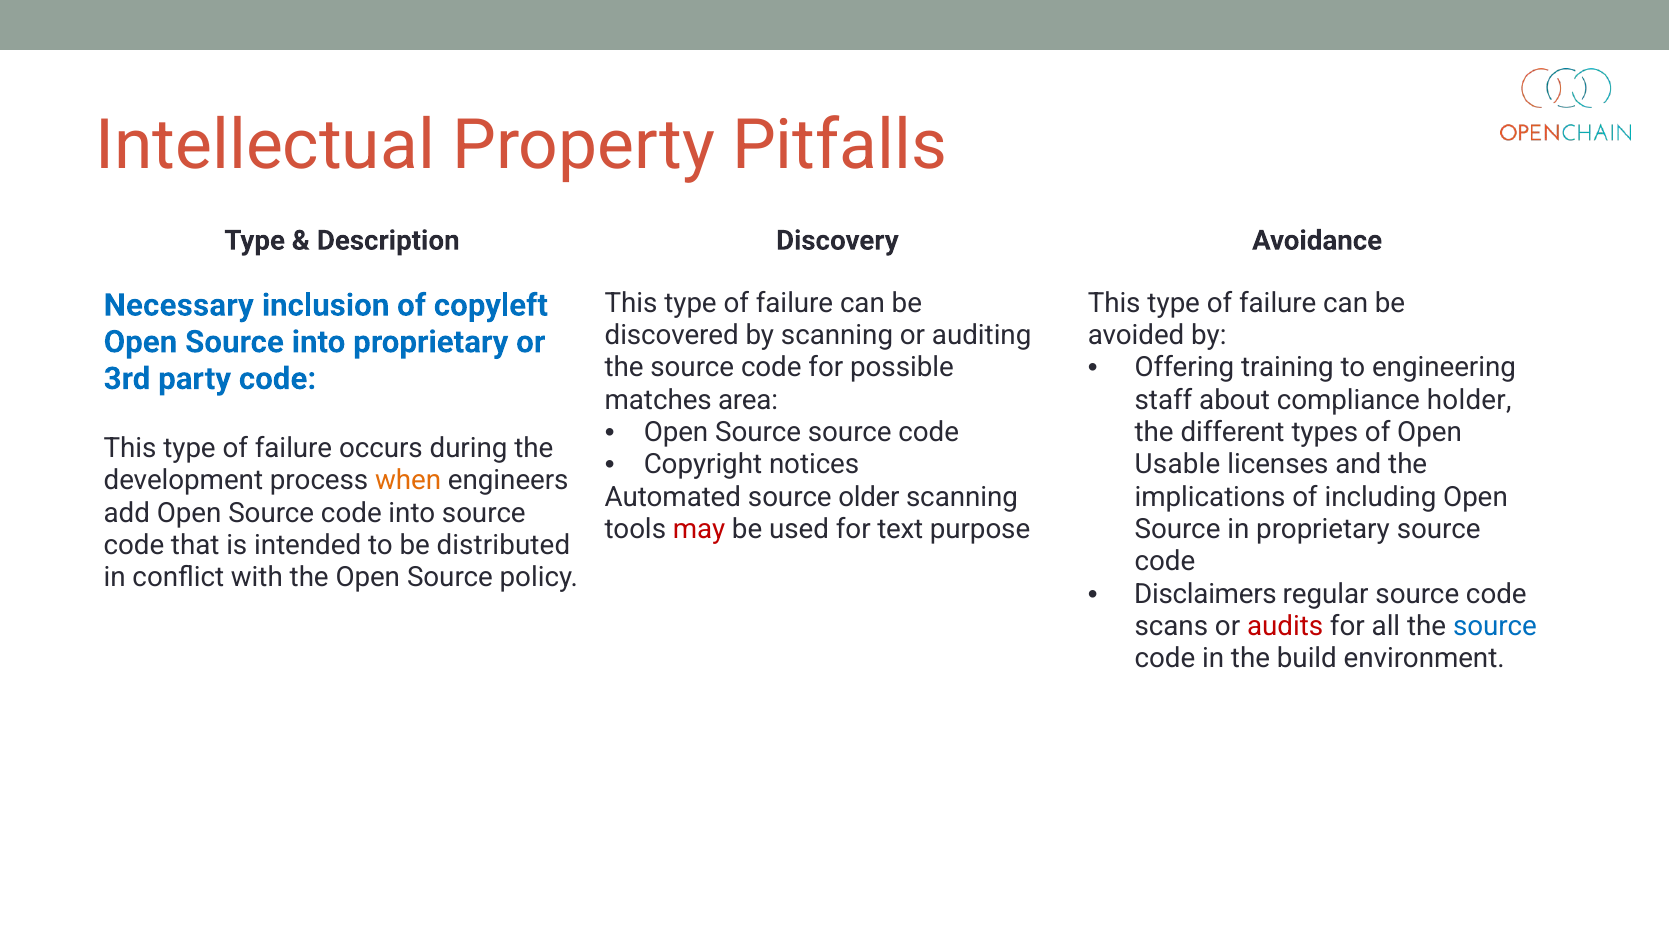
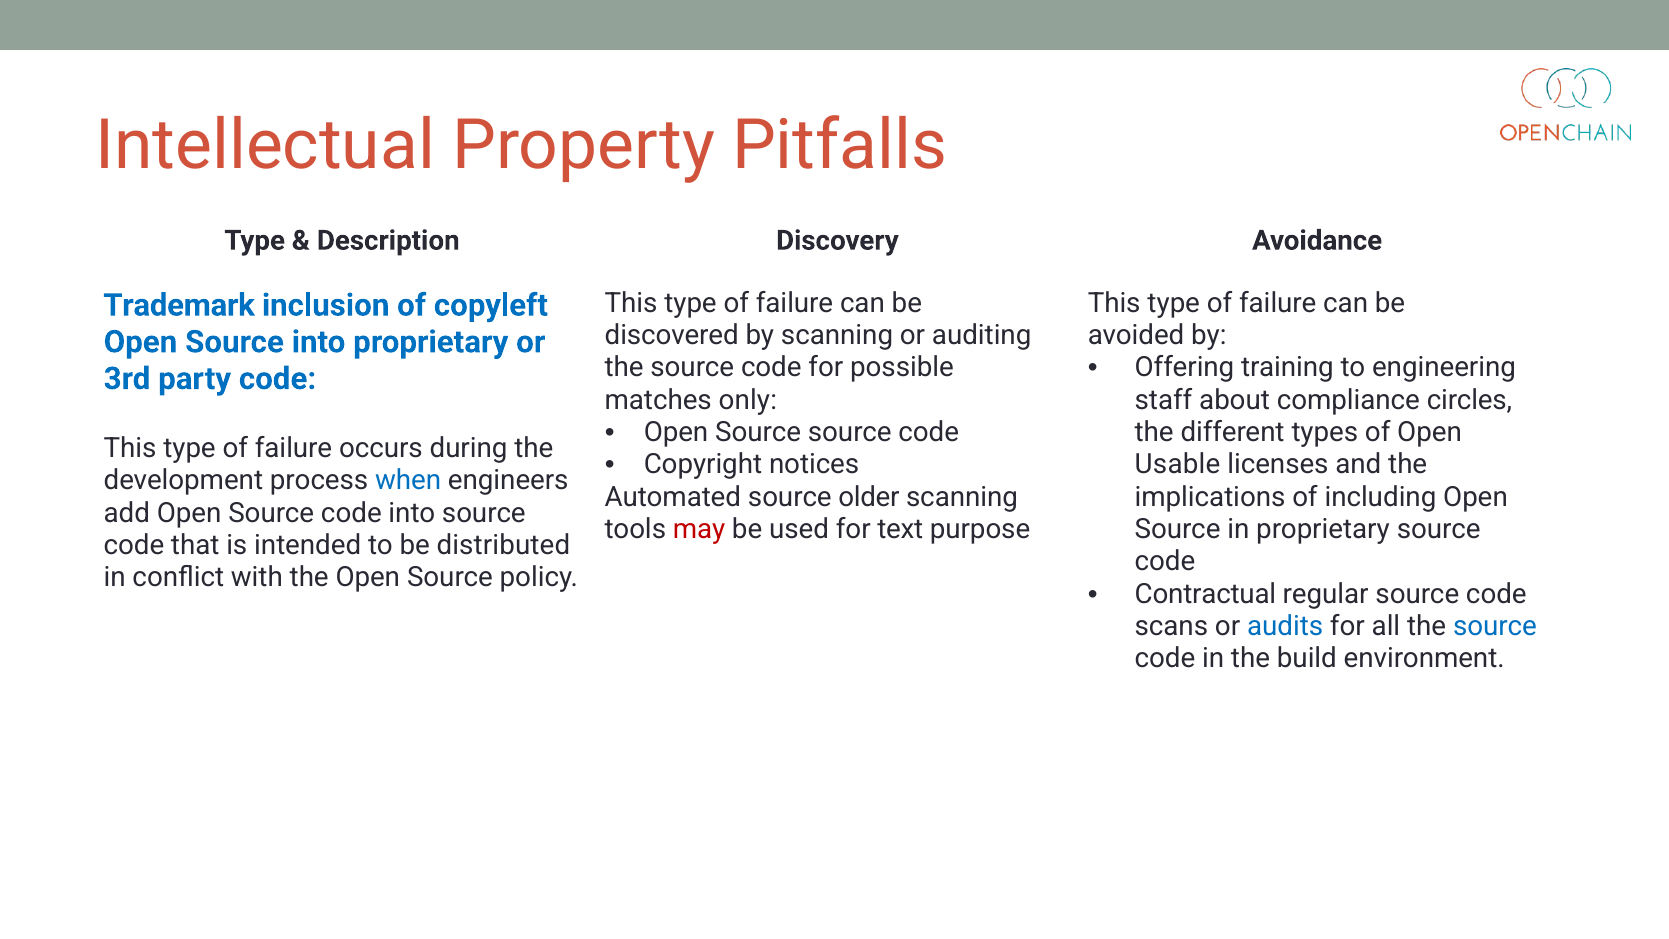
Necessary: Necessary -> Trademark
area: area -> only
holder: holder -> circles
when colour: orange -> blue
Disclaimers: Disclaimers -> Contractual
audits colour: red -> blue
